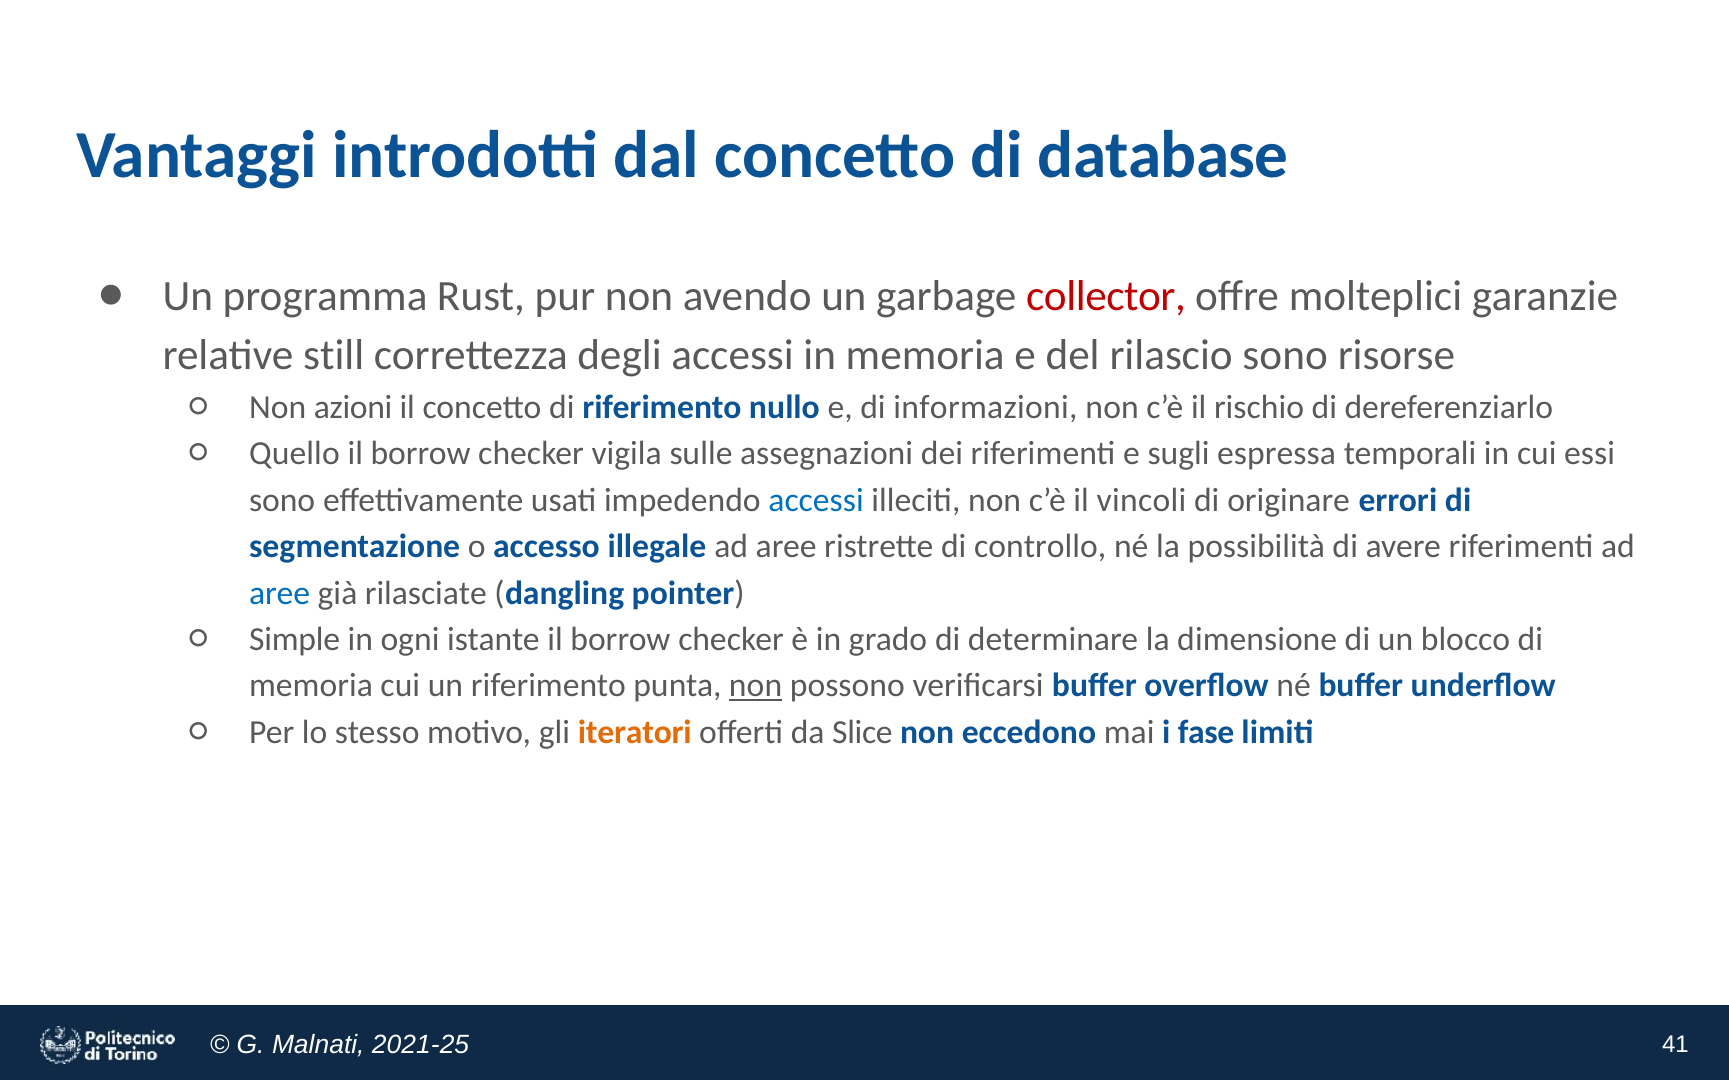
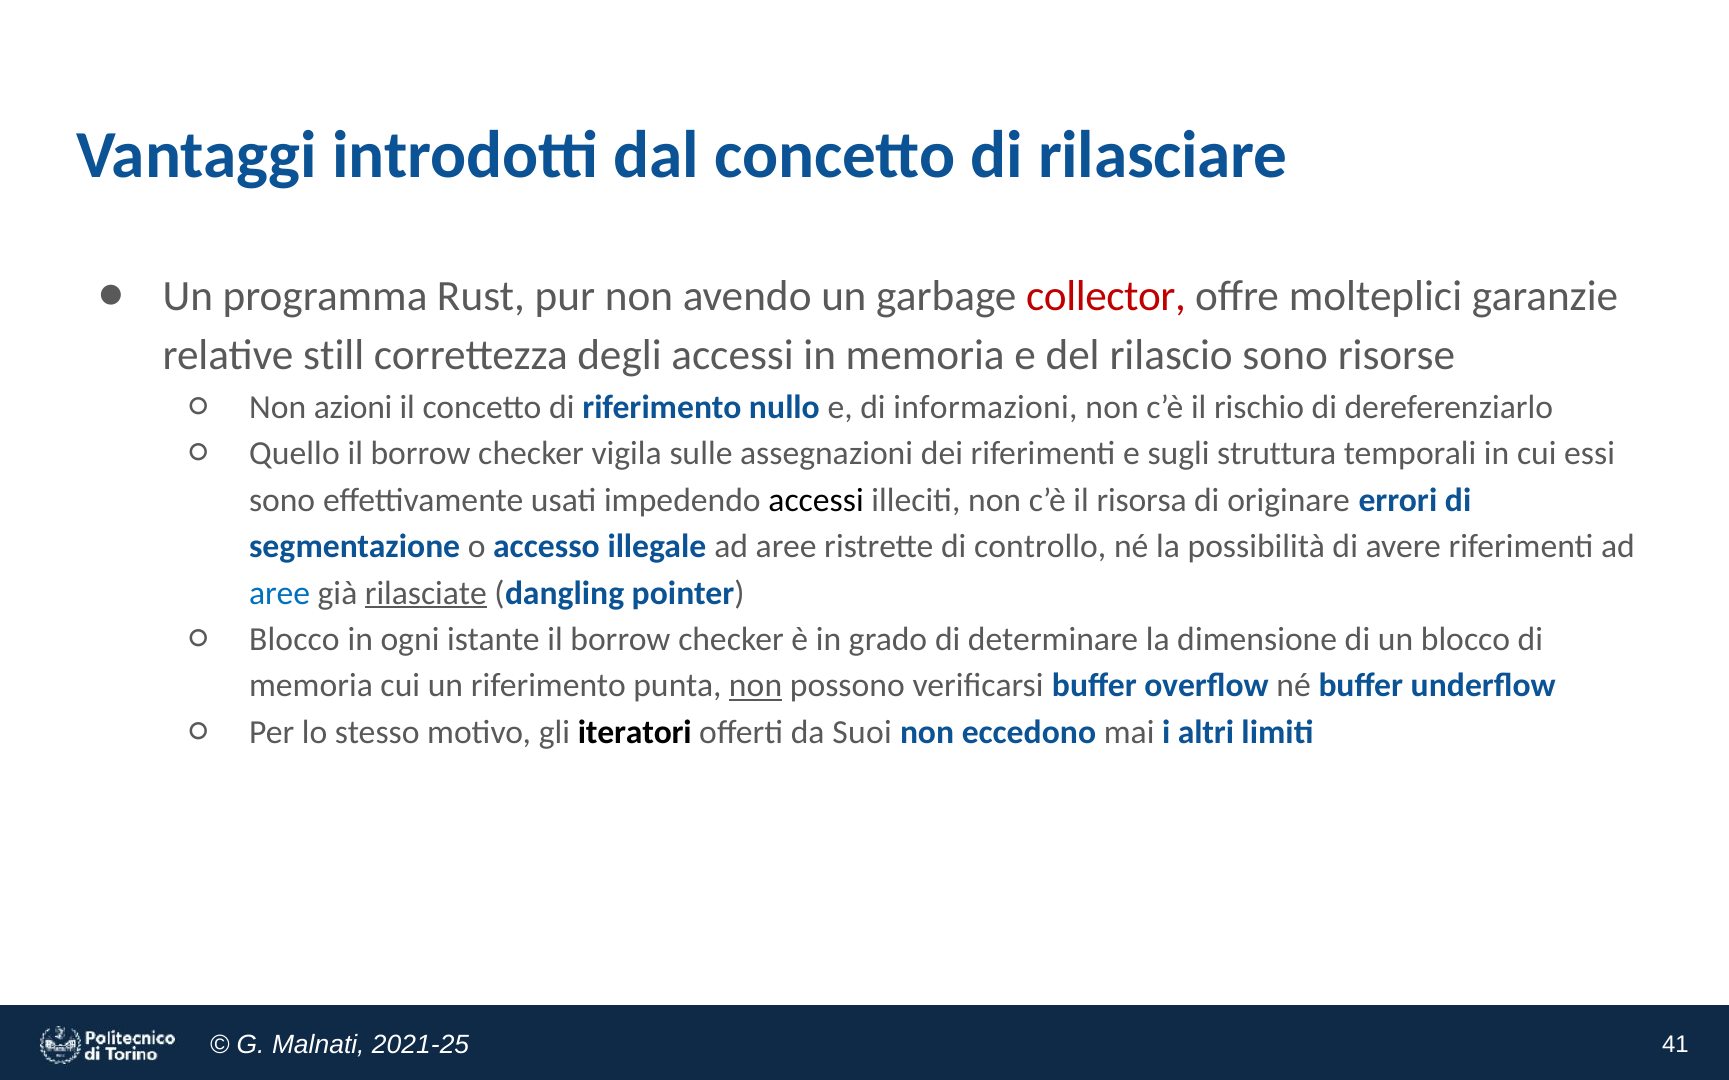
database: database -> rilasciare
espressa: espressa -> struttura
accessi at (816, 500) colour: blue -> black
vincoli: vincoli -> risorsa
rilasciate underline: none -> present
Simple at (295, 640): Simple -> Blocco
iteratori colour: orange -> black
Slice: Slice -> Suoi
fase: fase -> altri
